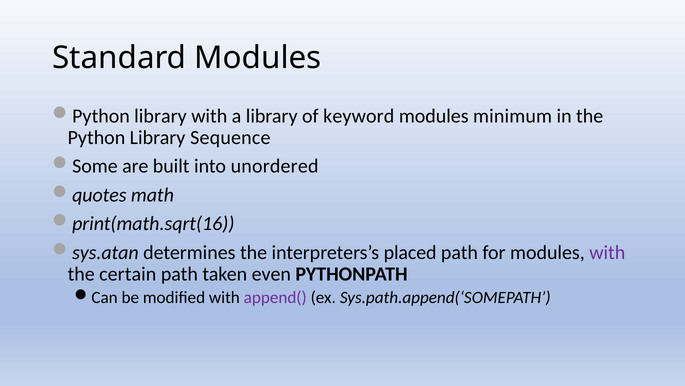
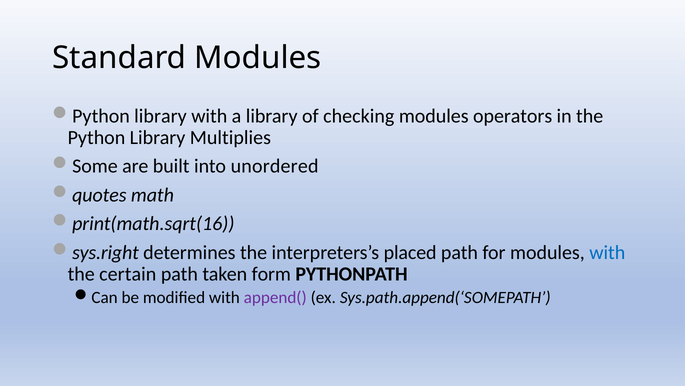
keyword: keyword -> checking
minimum: minimum -> operators
Sequence: Sequence -> Multiplies
sys.atan: sys.atan -> sys.right
with at (607, 252) colour: purple -> blue
even: even -> form
